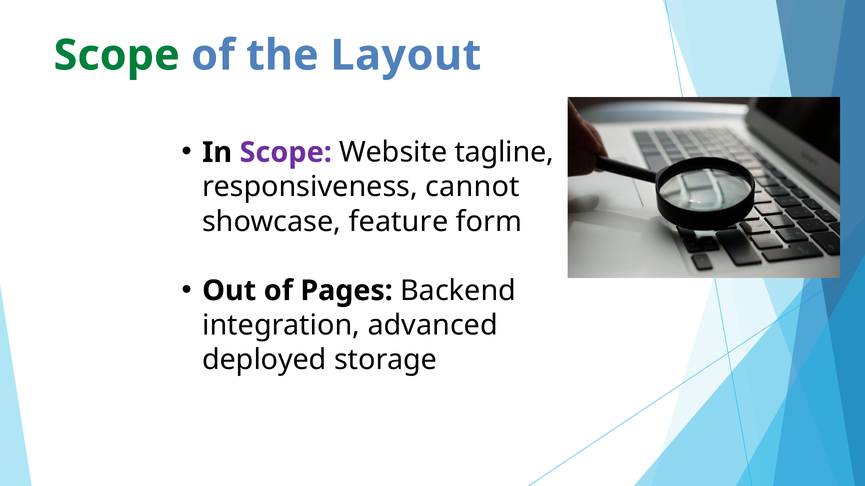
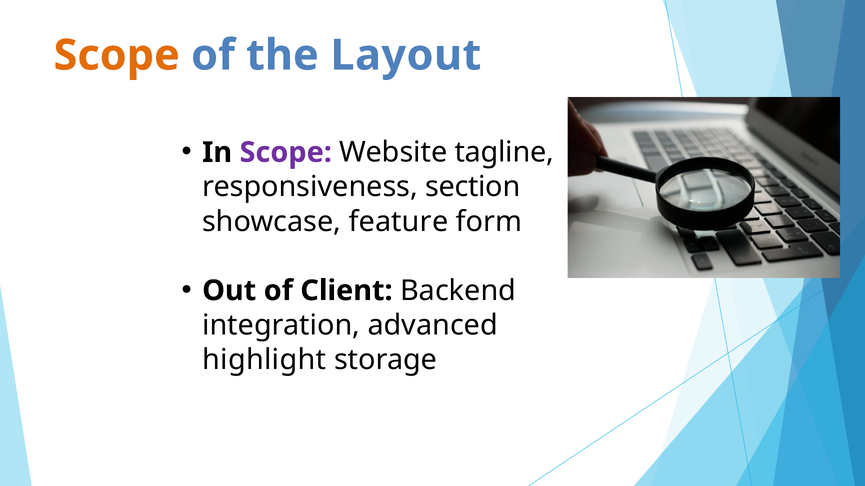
Scope at (117, 55) colour: green -> orange
cannot: cannot -> section
Pages: Pages -> Client
deployed: deployed -> highlight
